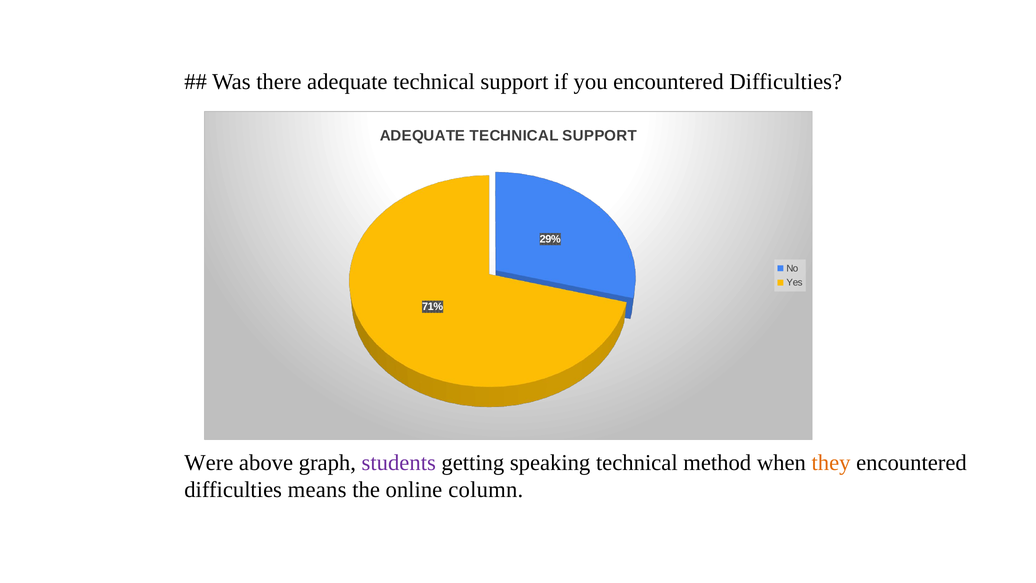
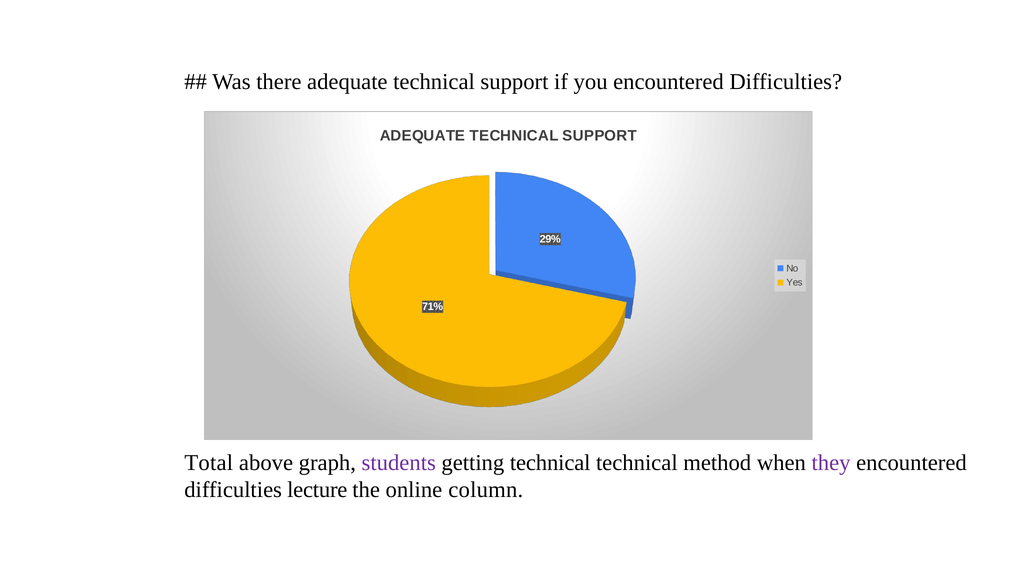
Were: Were -> Total
getting speaking: speaking -> technical
they colour: orange -> purple
means: means -> lecture
